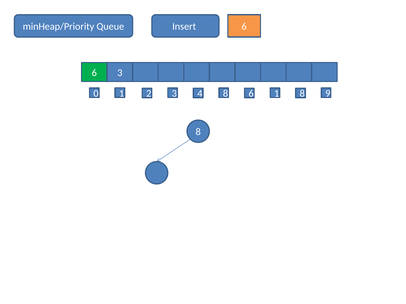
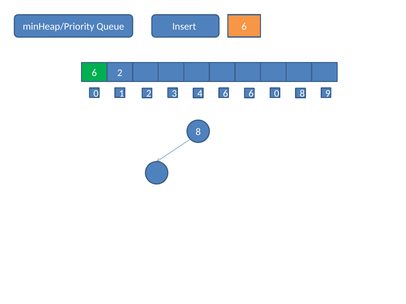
6 3: 3 -> 2
4 8: 8 -> 6
6 1: 1 -> 0
